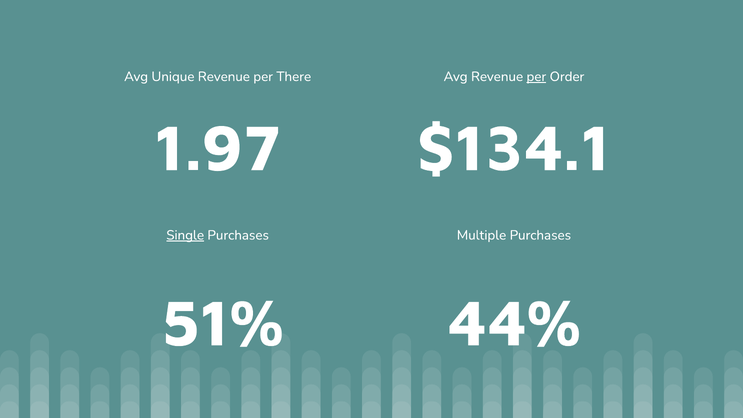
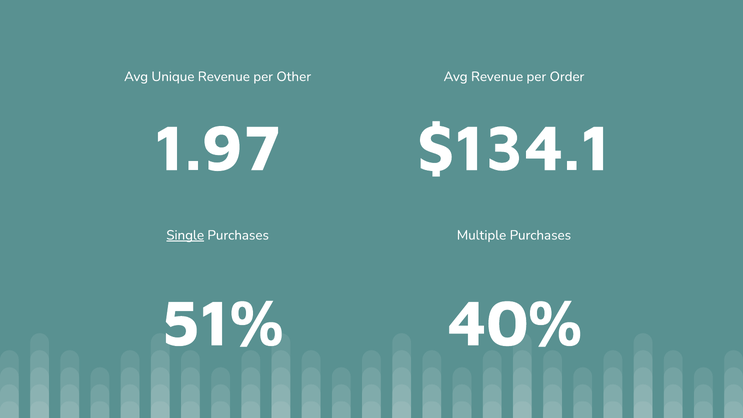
There: There -> Other
per at (536, 77) underline: present -> none
44%: 44% -> 40%
